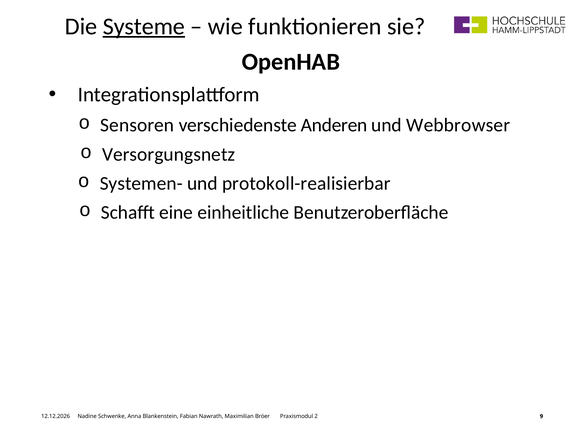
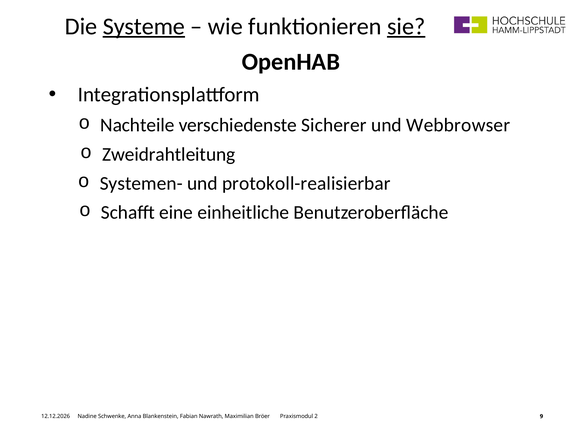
sie underline: none -> present
Sensoren: Sensoren -> Nachteile
Anderen: Anderen -> Sicherer
Versorgungsnetz: Versorgungsnetz -> Zweidrahtleitung
